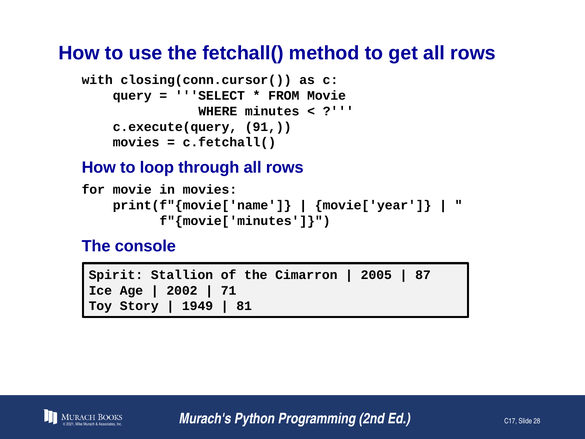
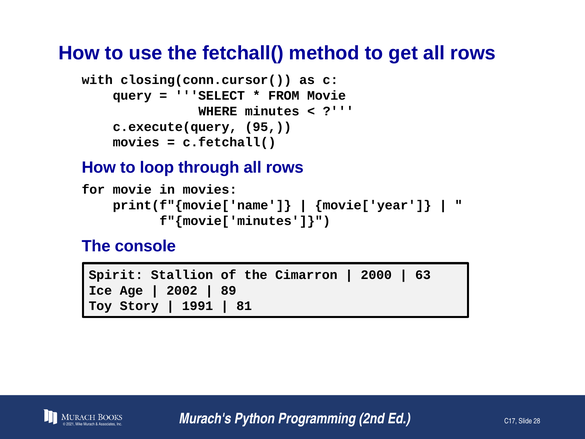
91: 91 -> 95
2005: 2005 -> 2000
87: 87 -> 63
71: 71 -> 89
1949: 1949 -> 1991
